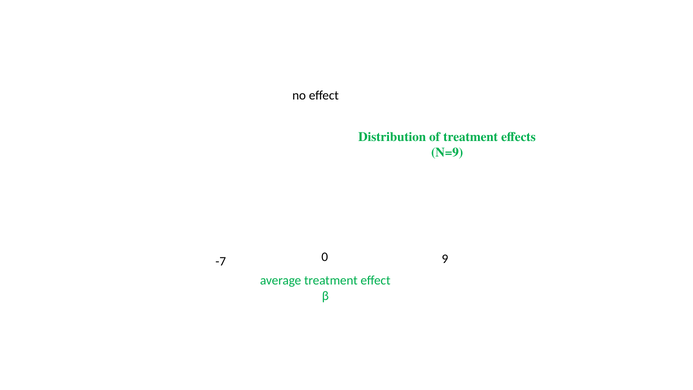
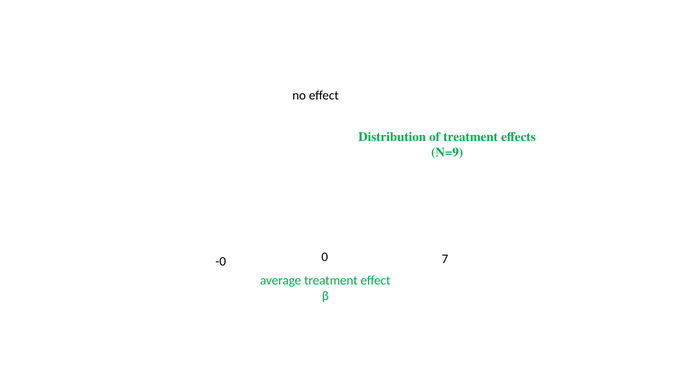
-7: -7 -> -0
9: 9 -> 7
